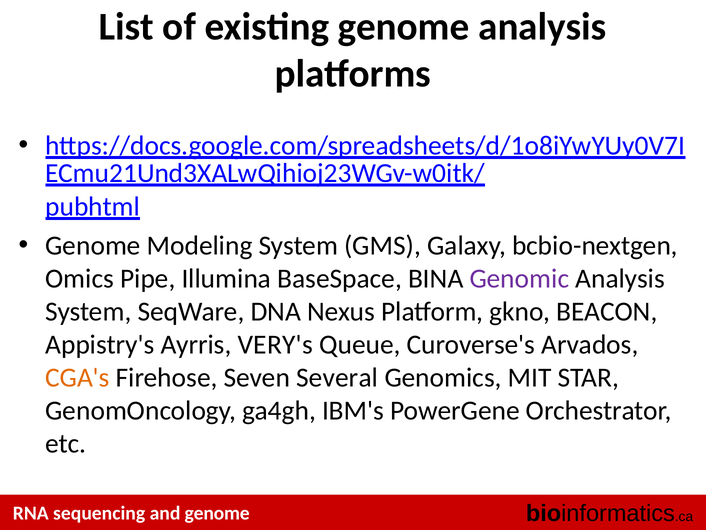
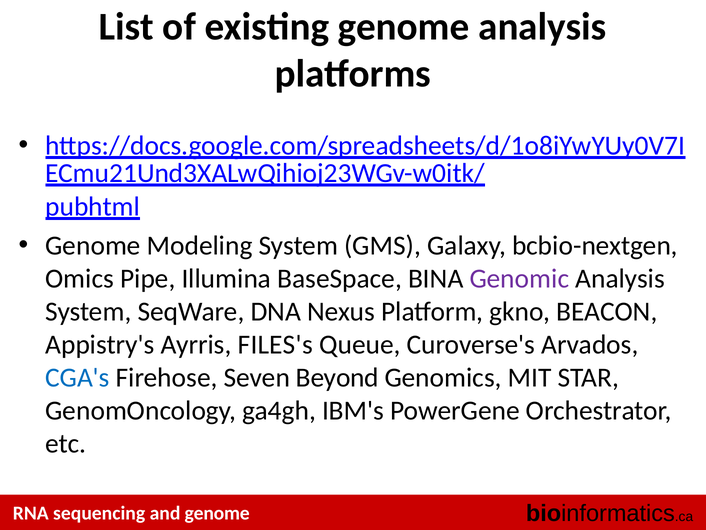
VERY's: VERY's -> FILES's
CGA's colour: orange -> blue
Several: Several -> Beyond
